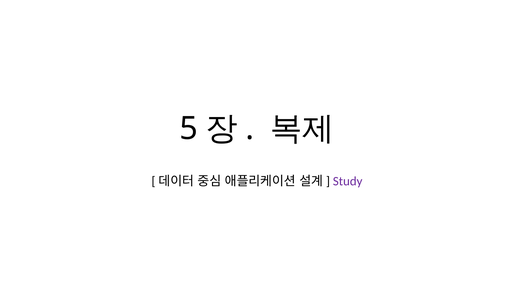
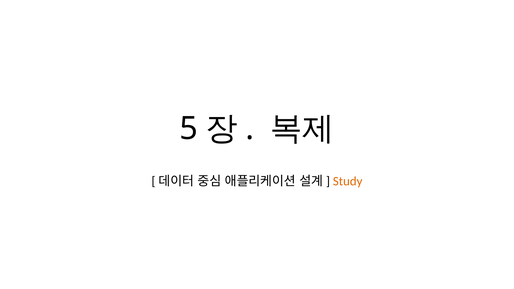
Study colour: purple -> orange
